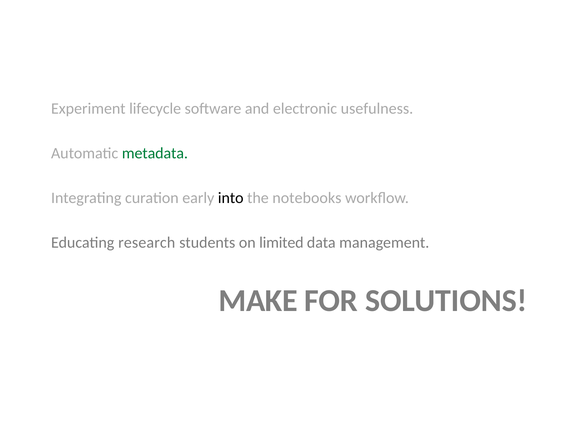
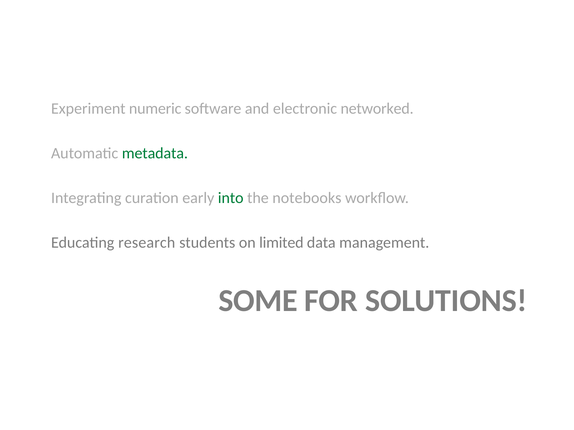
lifecycle: lifecycle -> numeric
usefulness: usefulness -> networked
into colour: black -> green
MAKE: MAKE -> SOME
